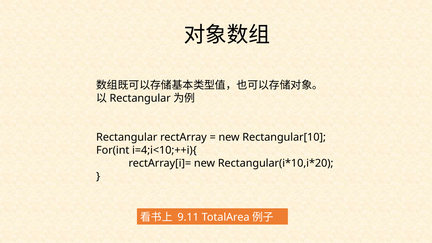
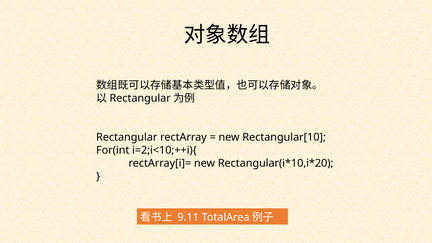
i=4;i<10;++i){: i=4;i<10;++i){ -> i=2;i<10;++i){
